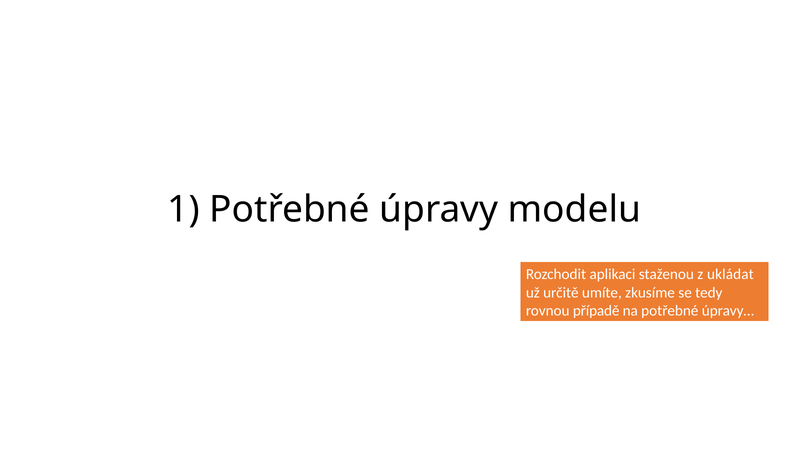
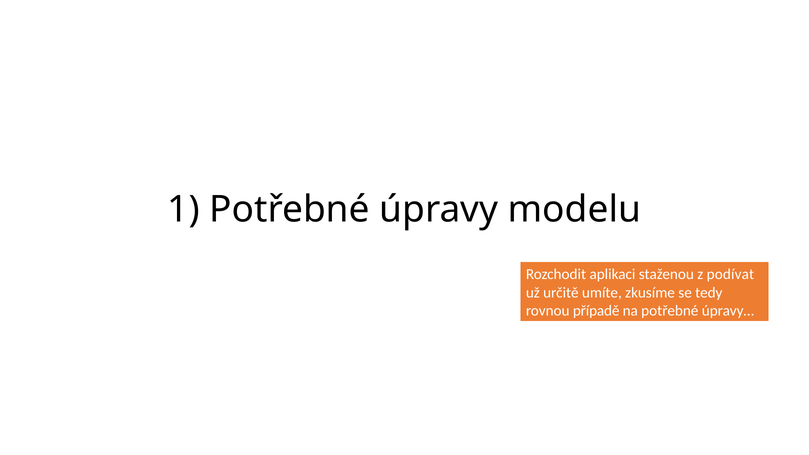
ukládat: ukládat -> podívat
